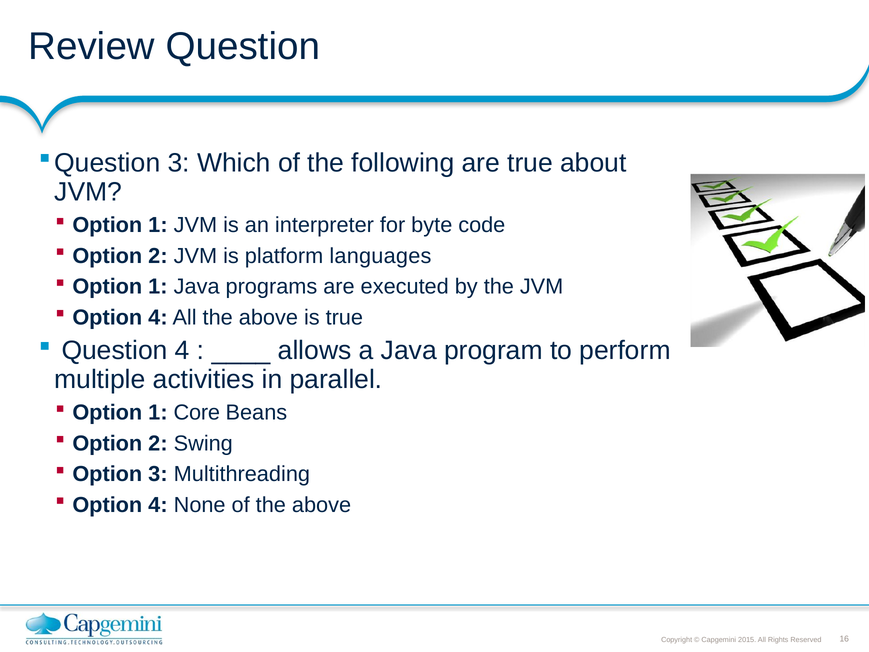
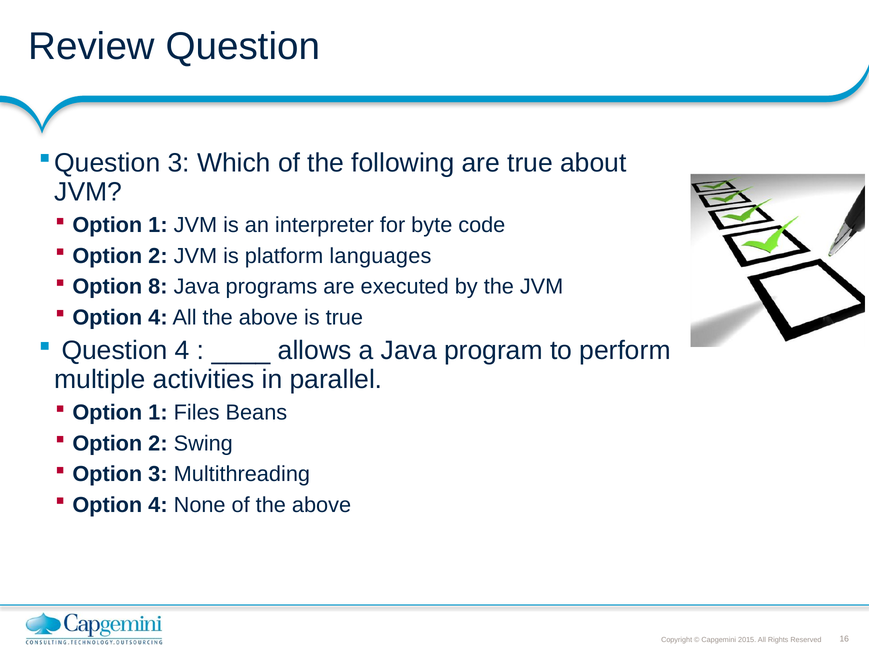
1 at (158, 287): 1 -> 8
Core: Core -> Files
